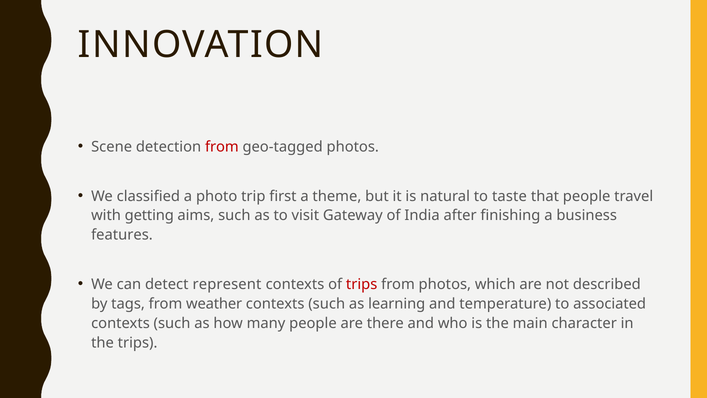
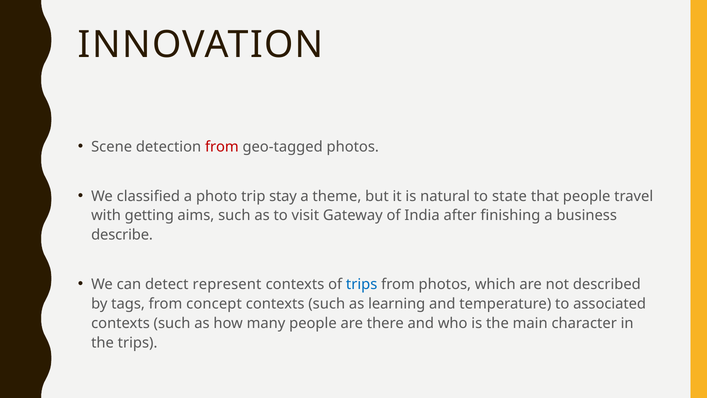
first: first -> stay
taste: taste -> state
features: features -> describe
trips at (362, 284) colour: red -> blue
weather: weather -> concept
